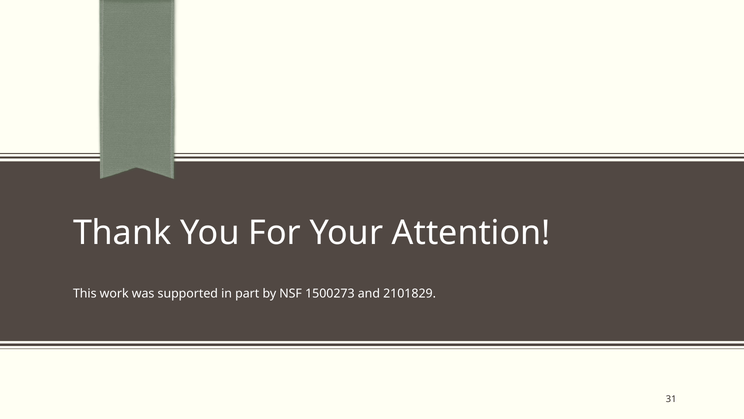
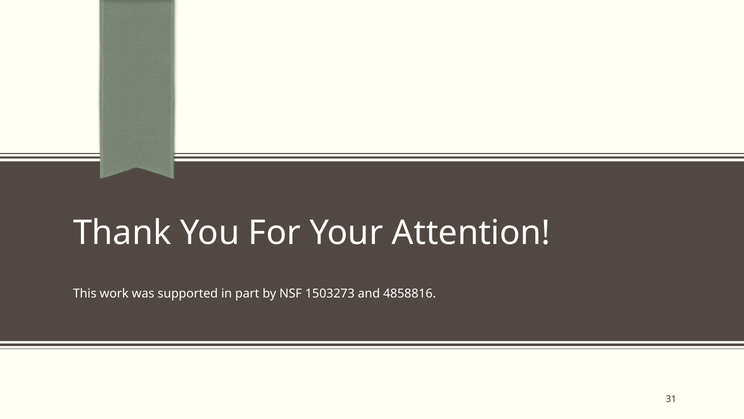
1500273: 1500273 -> 1503273
2101829: 2101829 -> 4858816
